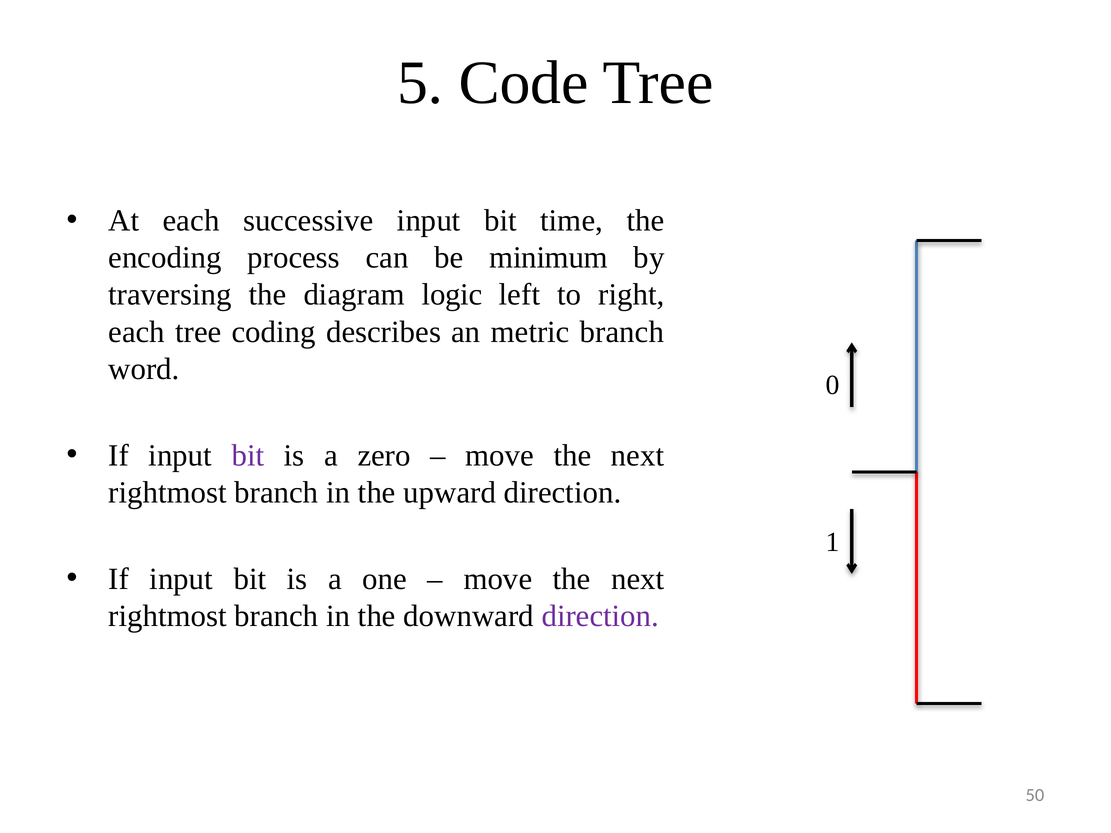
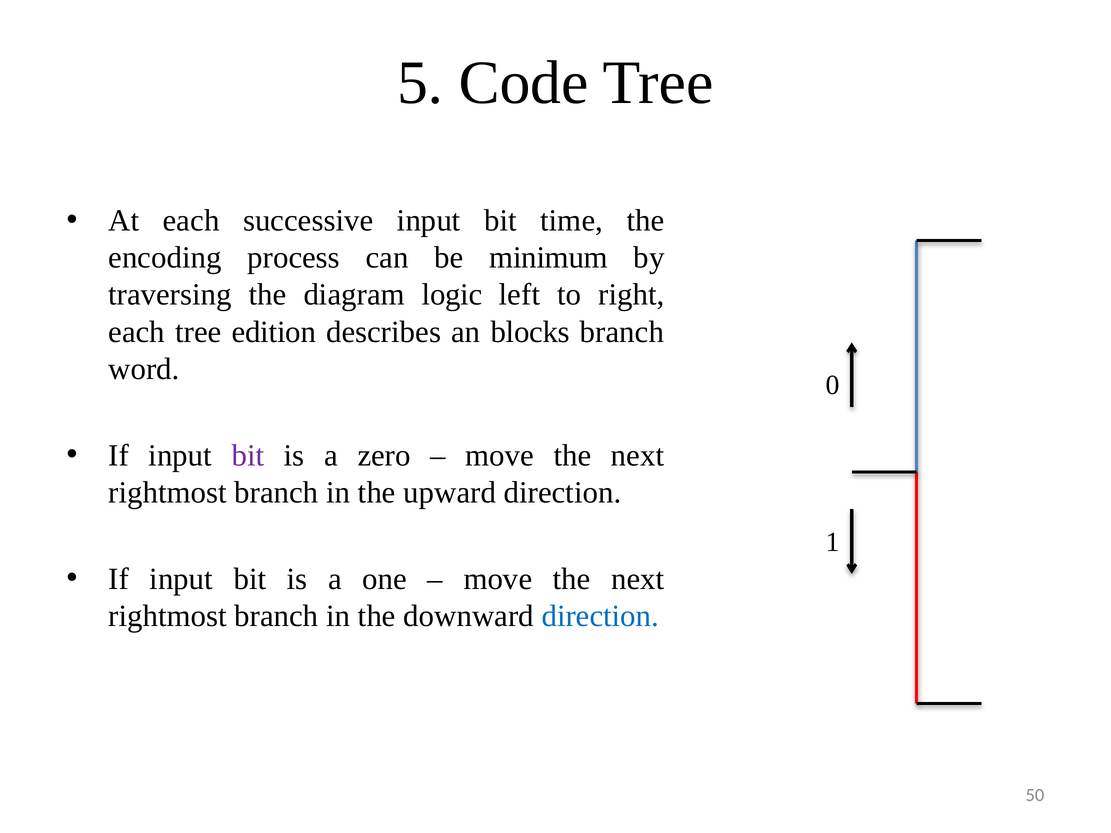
coding: coding -> edition
metric: metric -> blocks
direction at (600, 616) colour: purple -> blue
